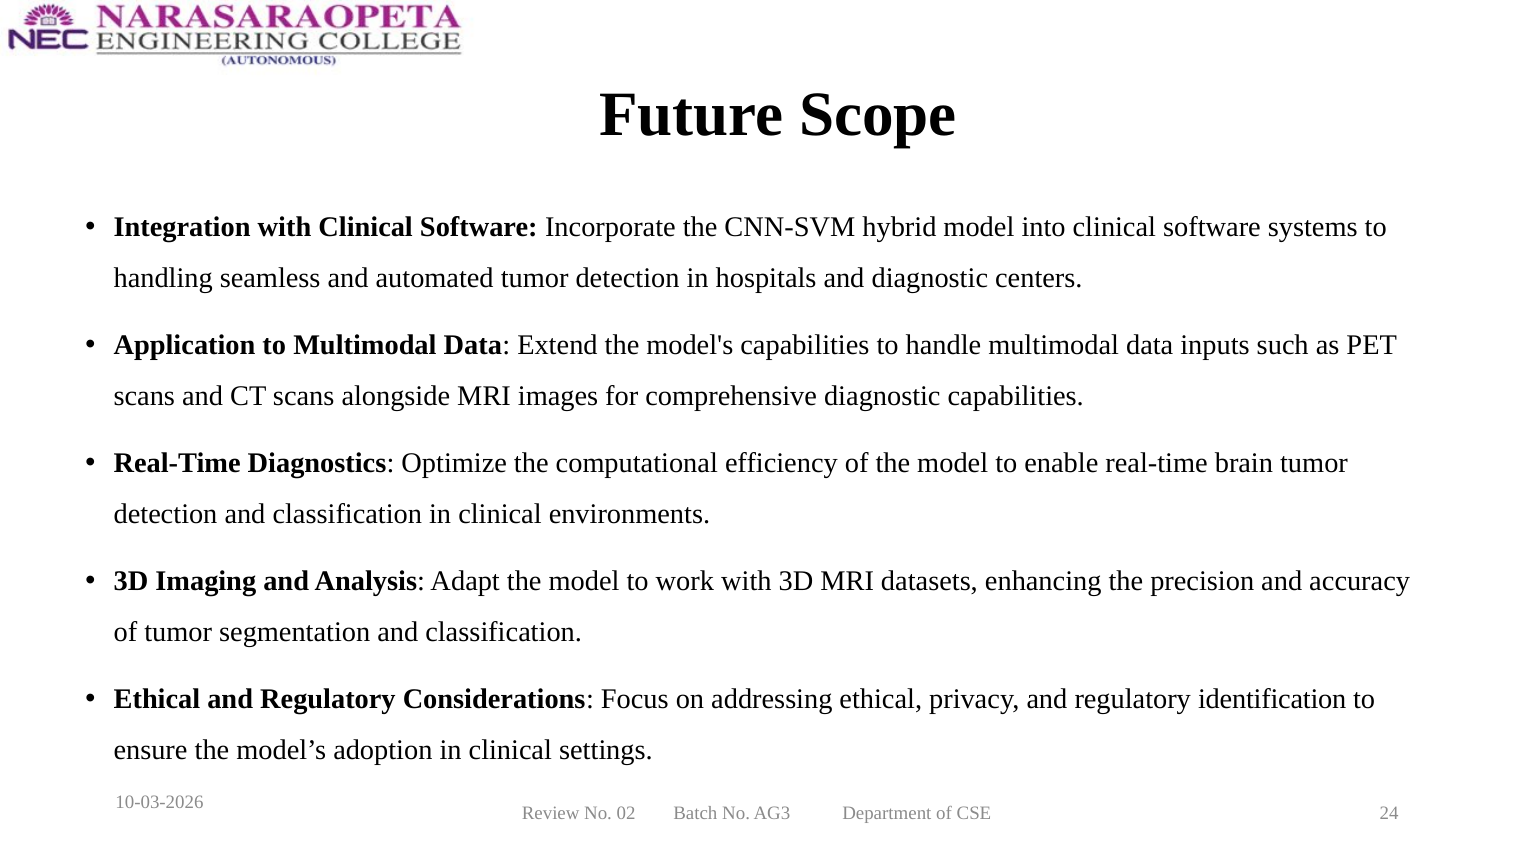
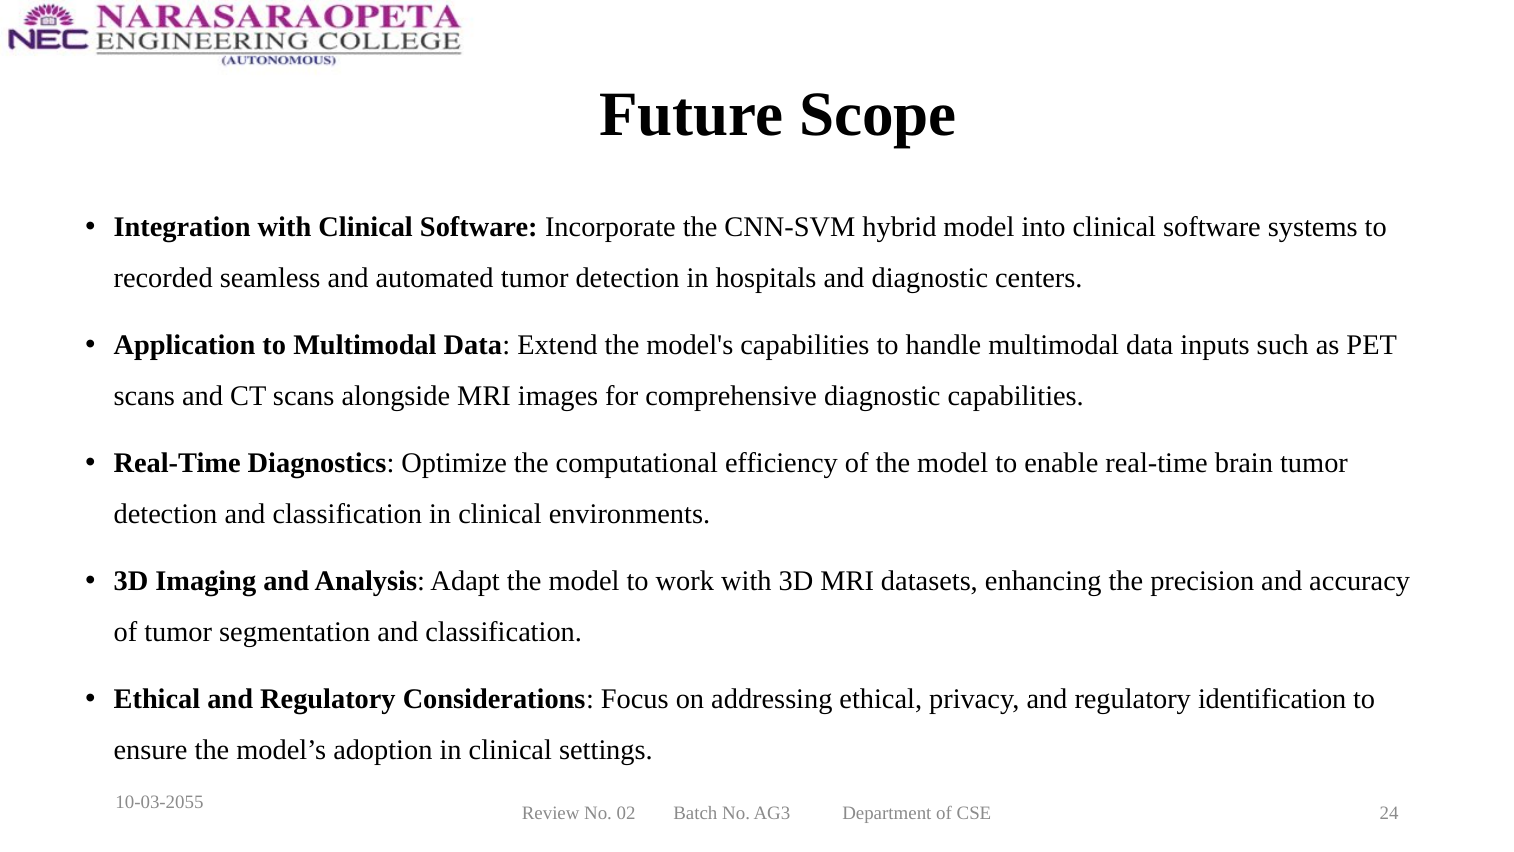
handling: handling -> recorded
10-03-2026: 10-03-2026 -> 10-03-2055
